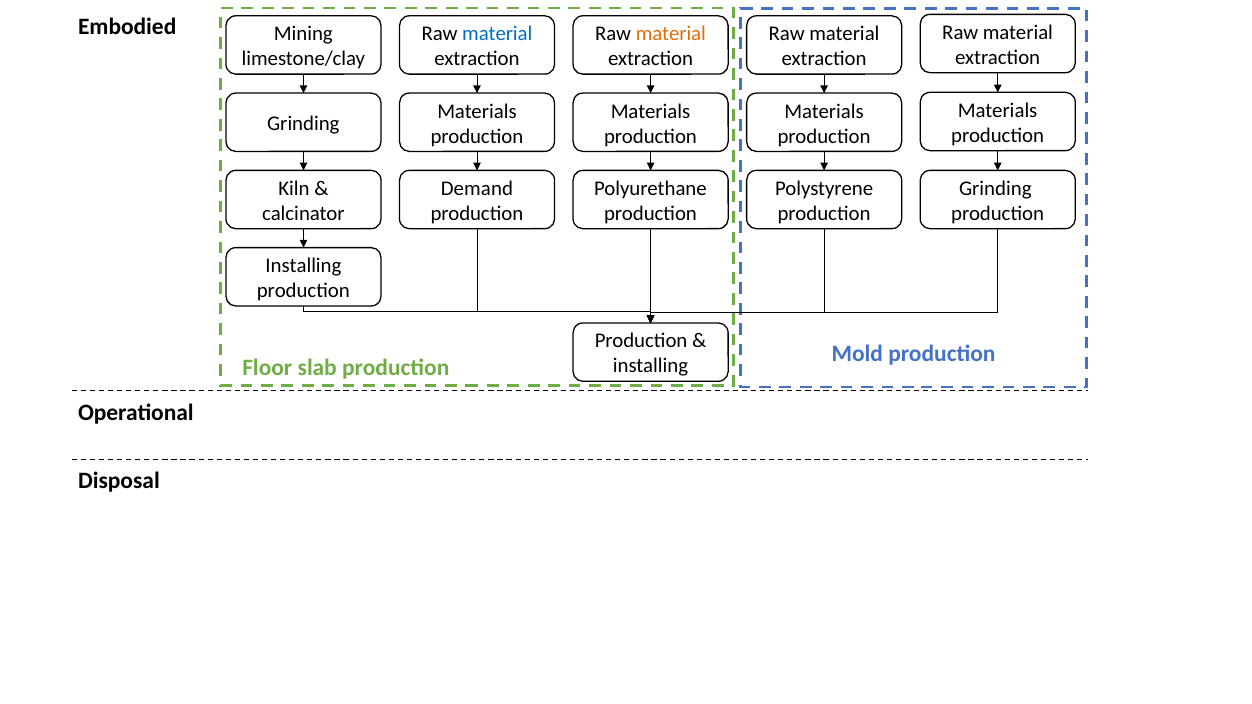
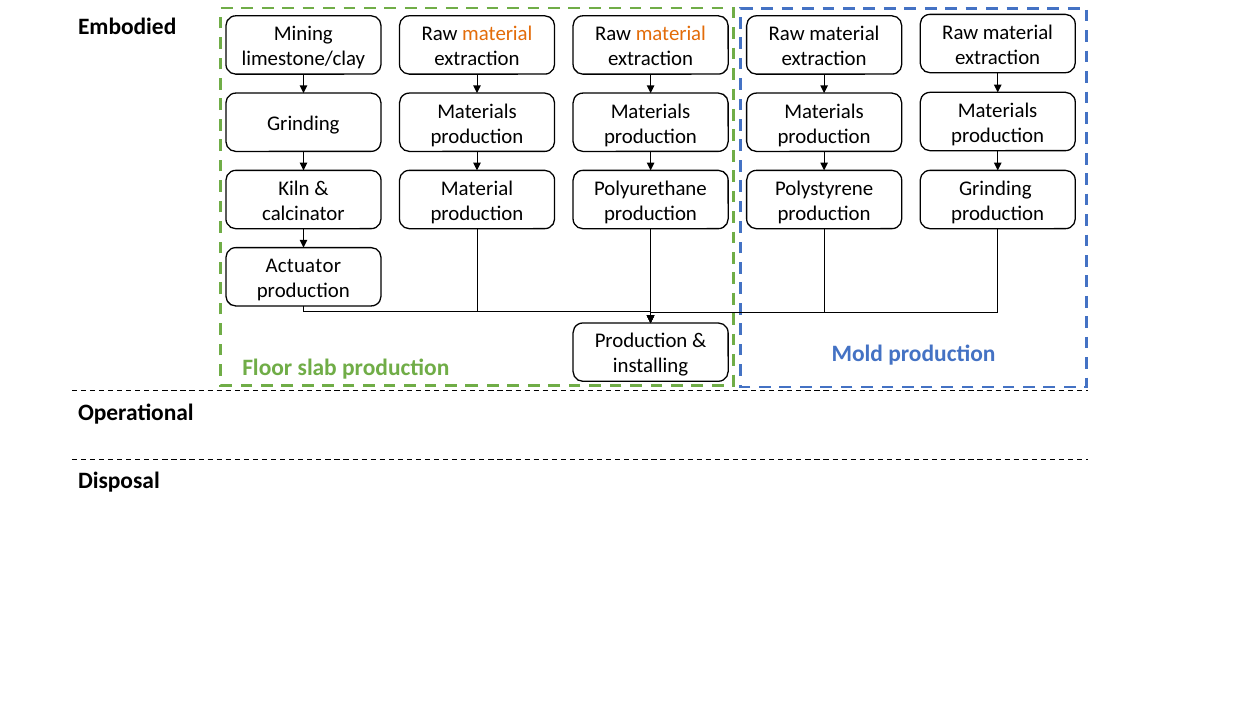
material at (497, 34) colour: blue -> orange
Demand at (477, 188): Demand -> Material
Installing at (303, 266): Installing -> Actuator
